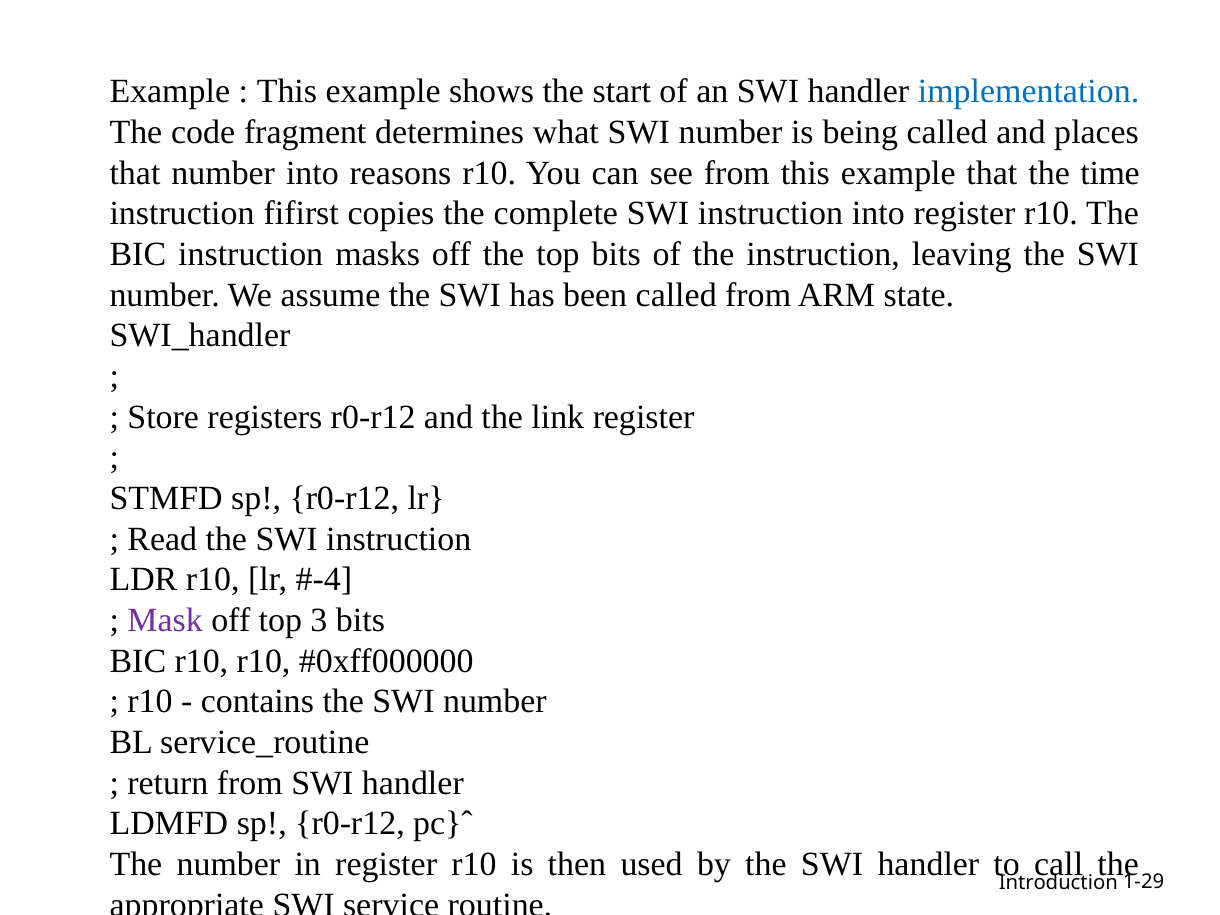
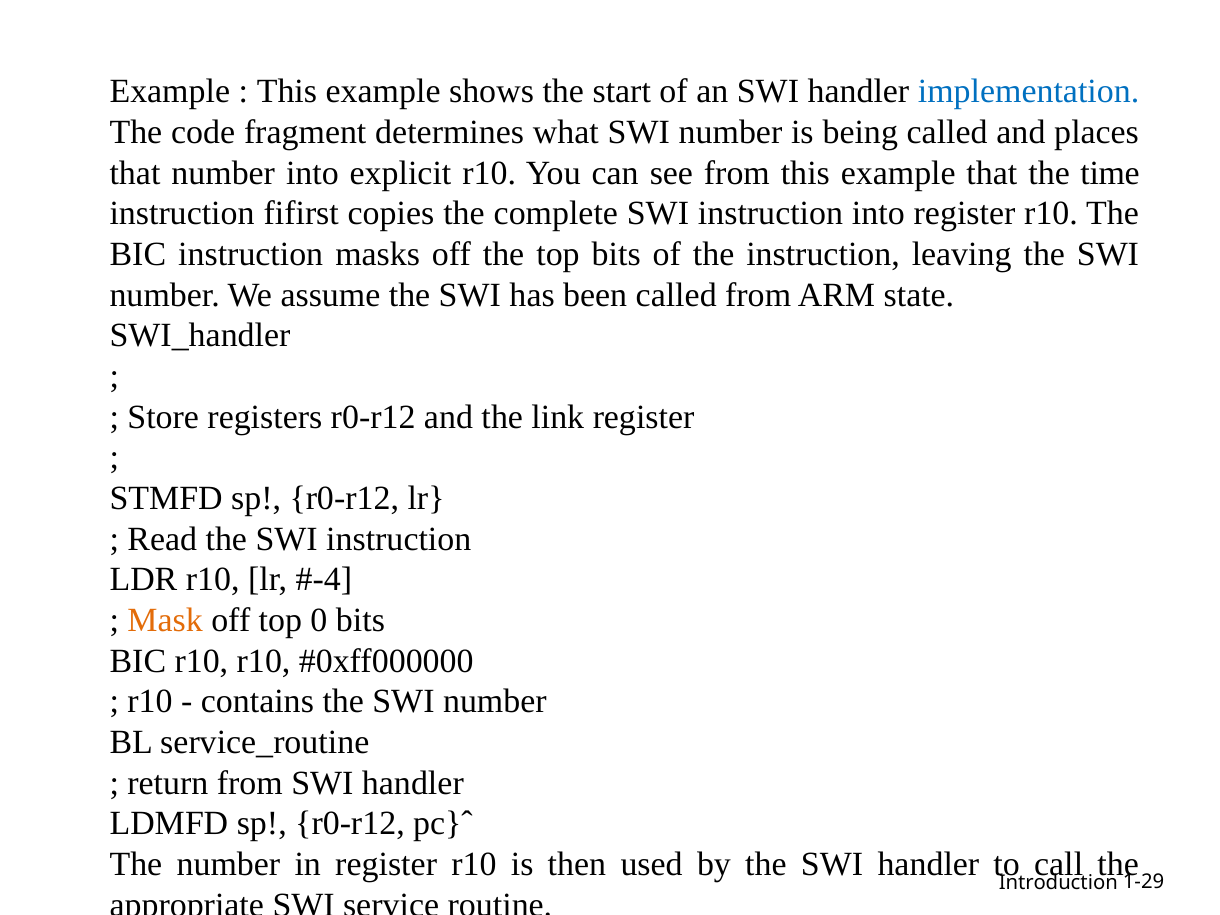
reasons: reasons -> explicit
Mask colour: purple -> orange
3: 3 -> 0
